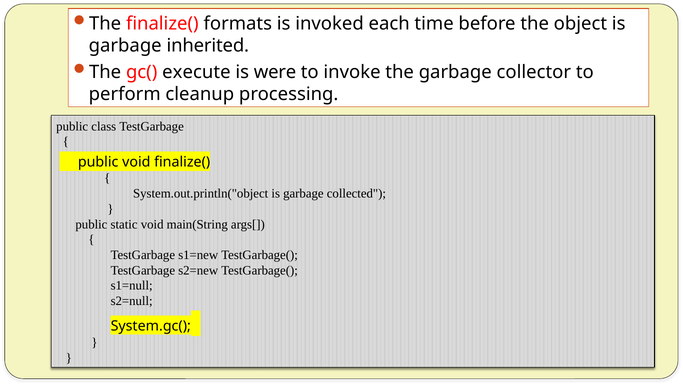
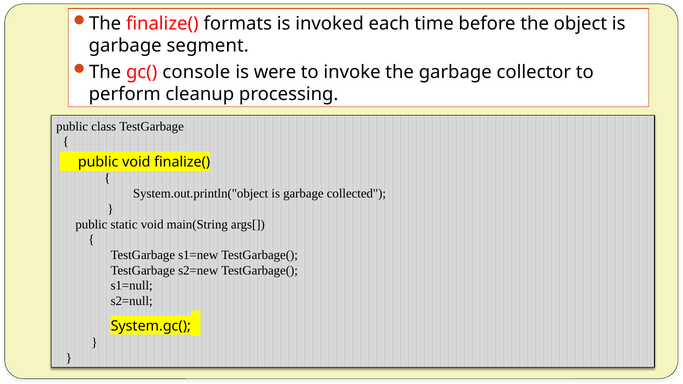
inherited: inherited -> segment
execute: execute -> console
